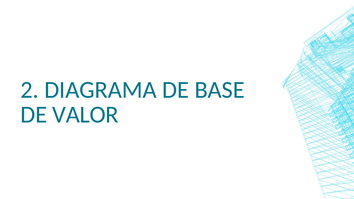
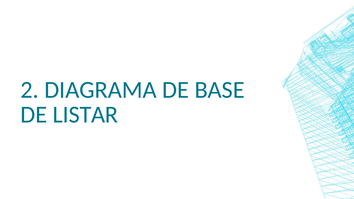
VALOR: VALOR -> LISTAR
